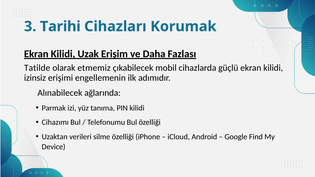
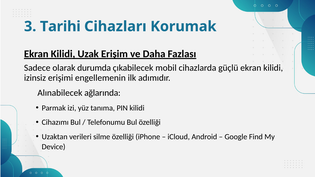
Tatilde: Tatilde -> Sadece
etmemiz: etmemiz -> durumda
